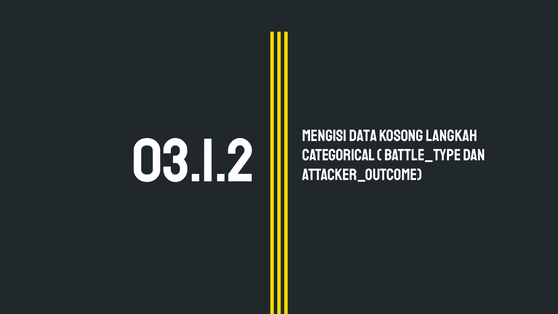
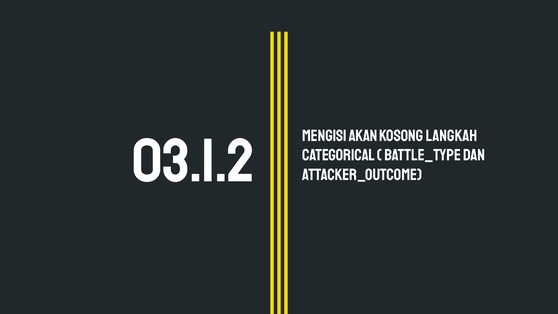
data: data -> akan
